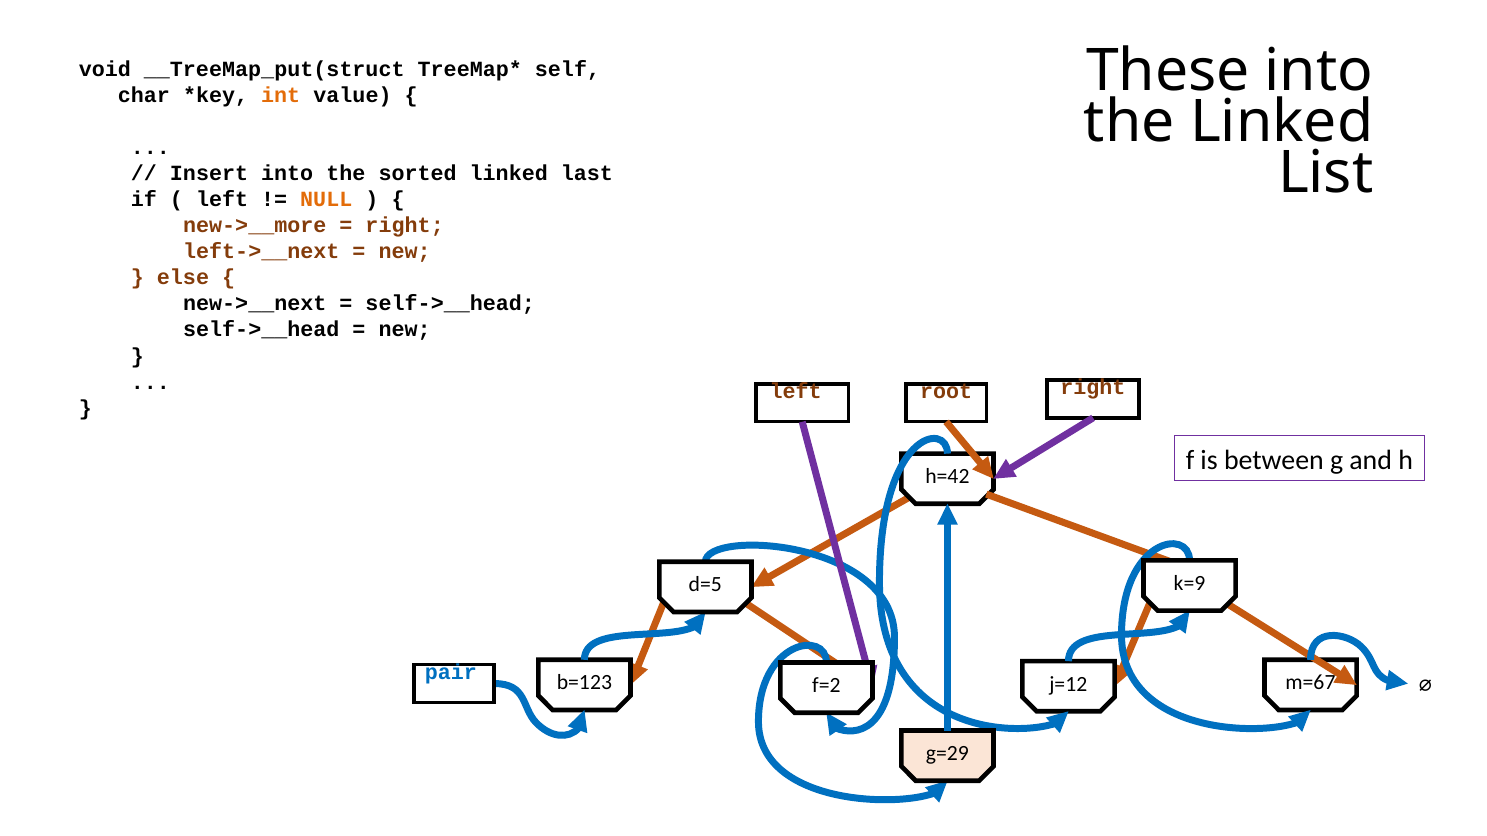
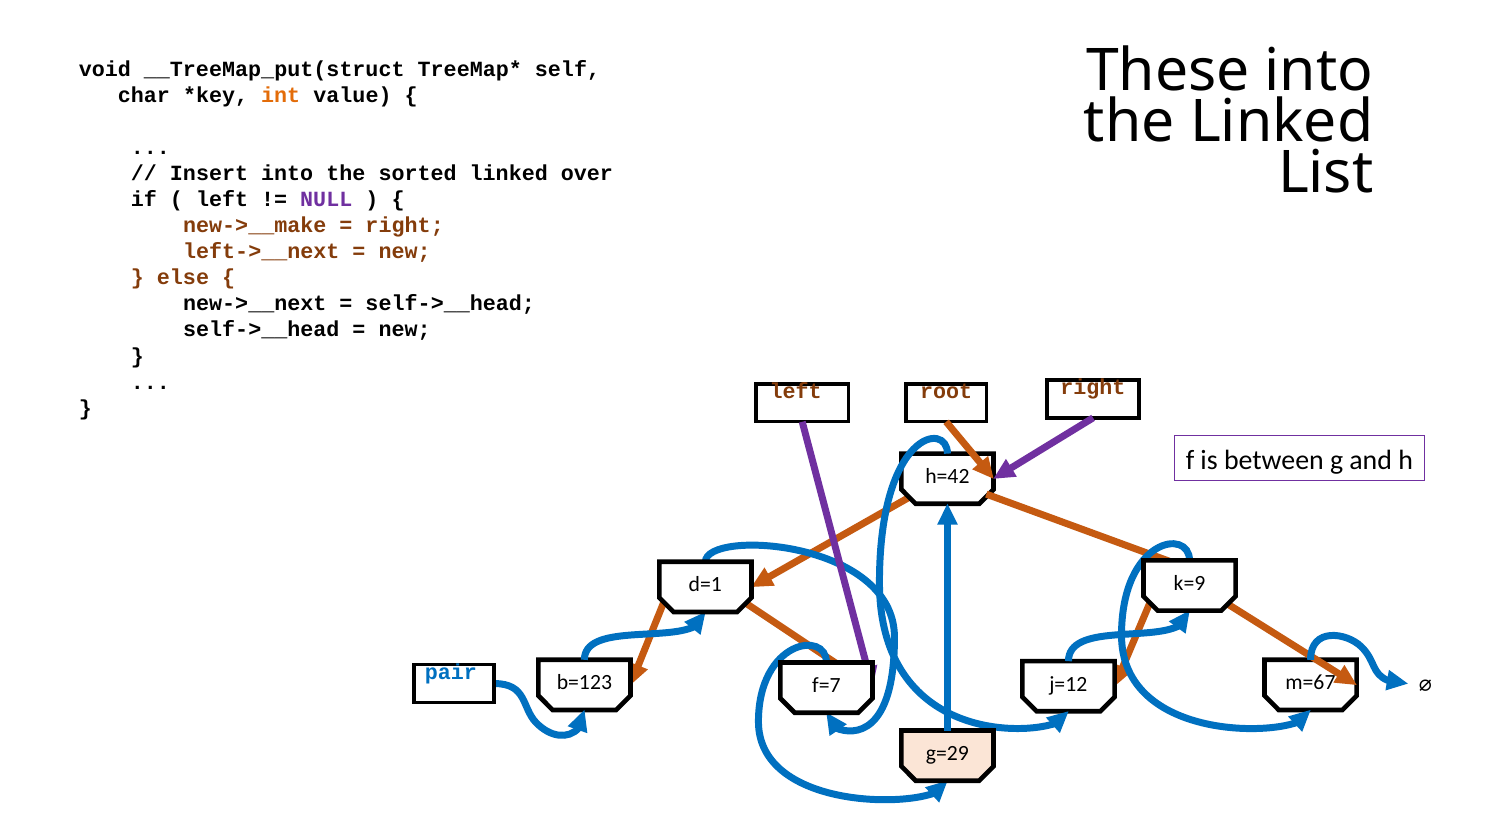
last: last -> over
NULL colour: orange -> purple
new->__more: new->__more -> new->__make
d=5: d=5 -> d=1
f=2: f=2 -> f=7
